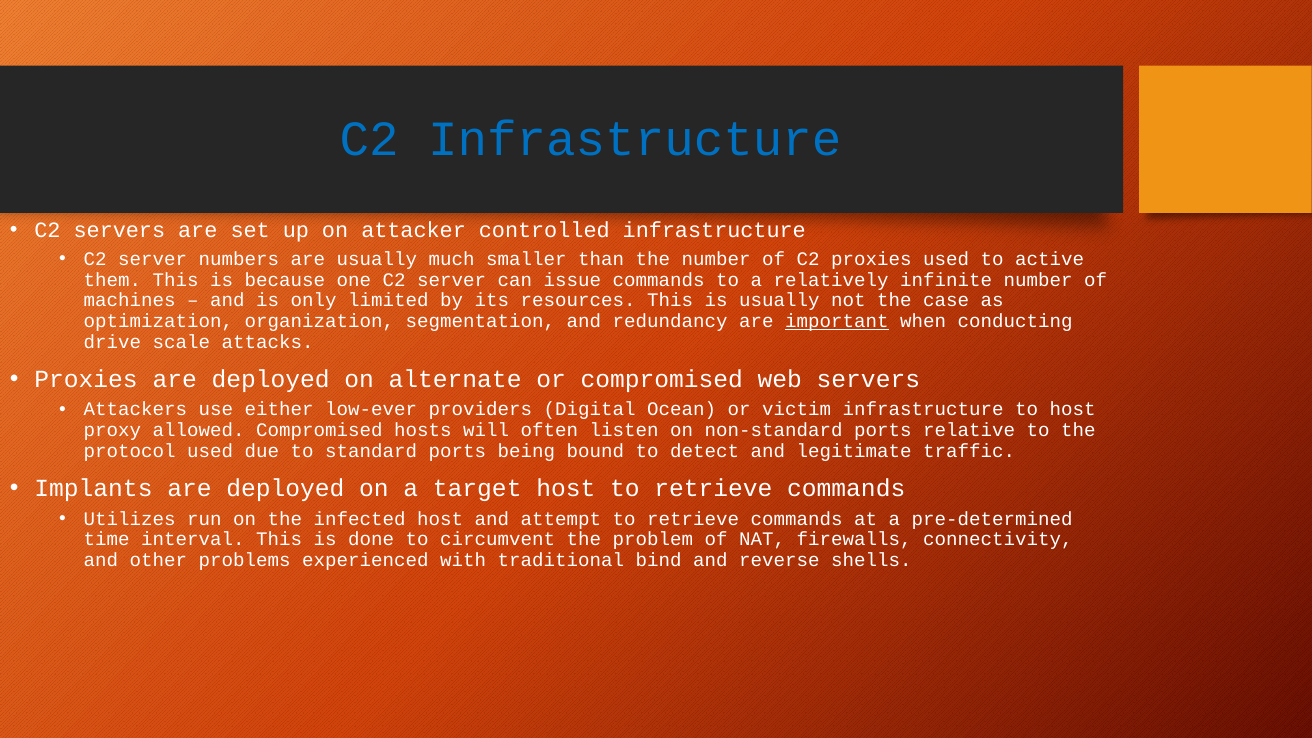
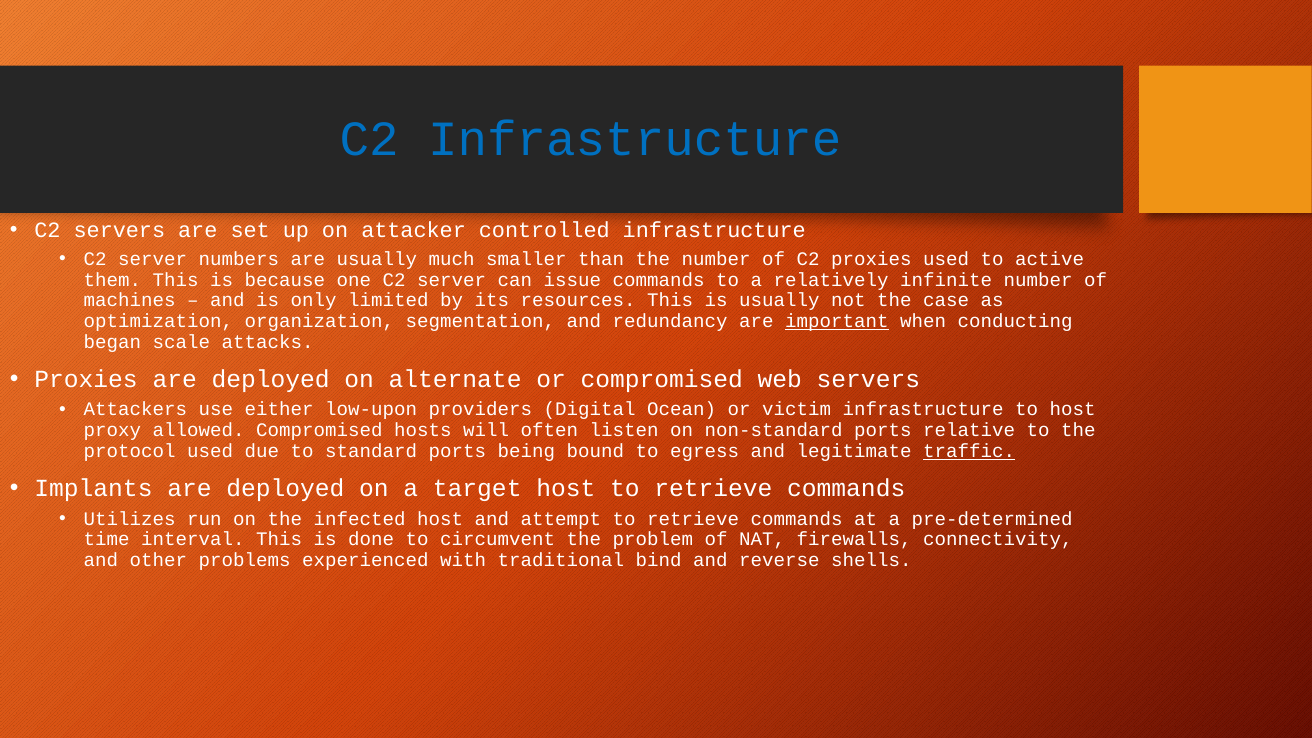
drive: drive -> began
low-ever: low-ever -> low-upon
detect: detect -> egress
traffic underline: none -> present
